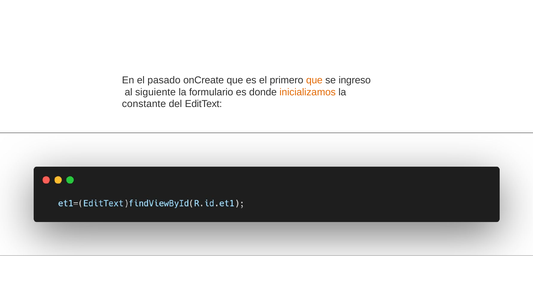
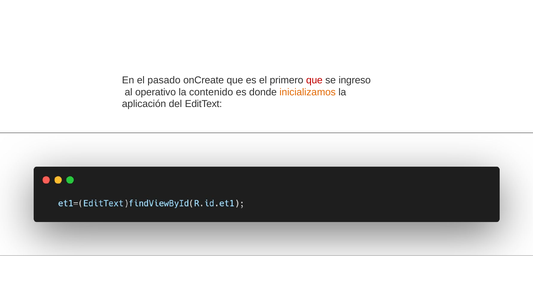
que at (314, 80) colour: orange -> red
siguiente: siguiente -> operativo
formulario: formulario -> contenido
constante: constante -> aplicación
